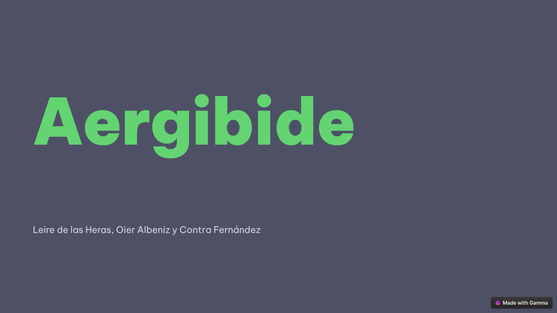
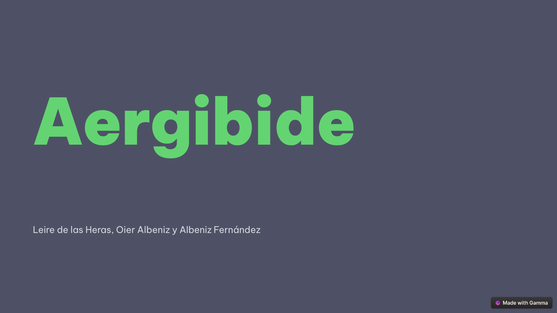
y Contra: Contra -> Albeniz
